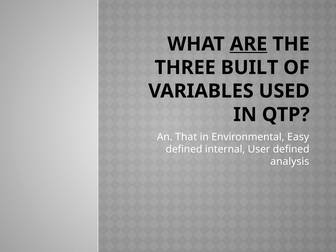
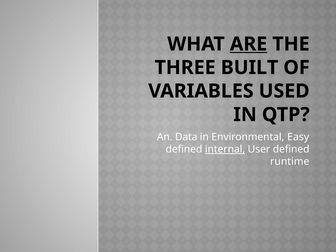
That: That -> Data
internal underline: none -> present
analysis: analysis -> runtime
